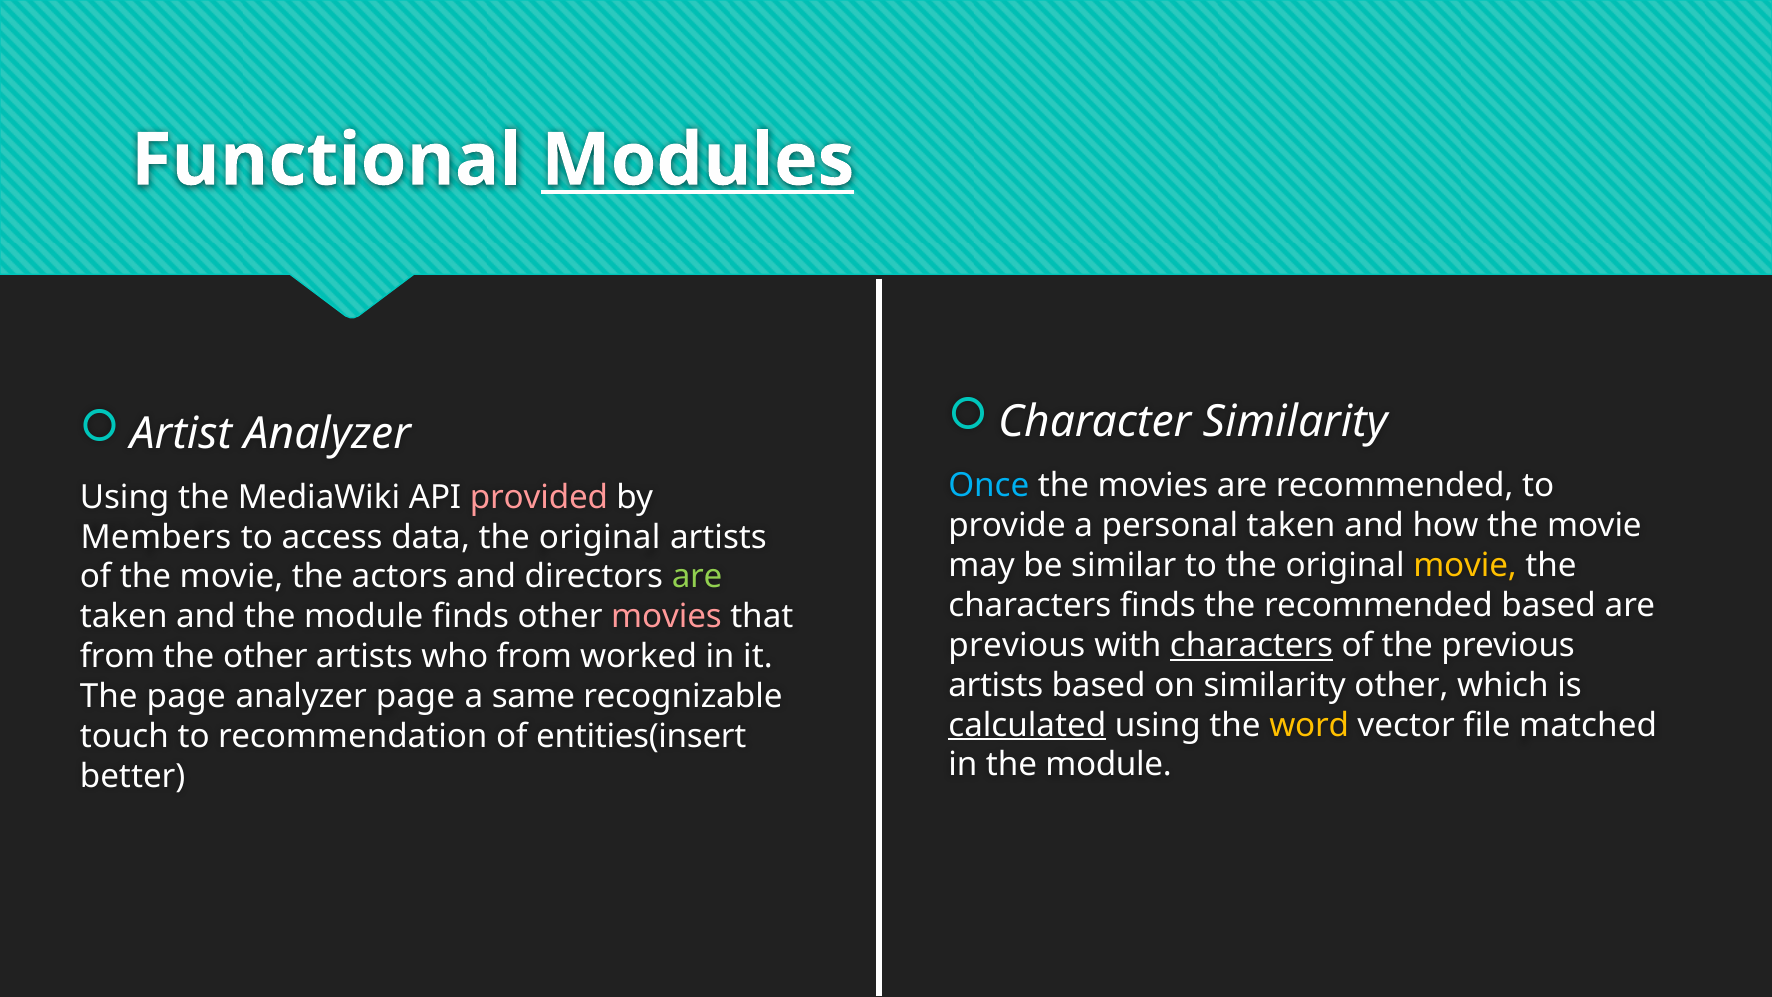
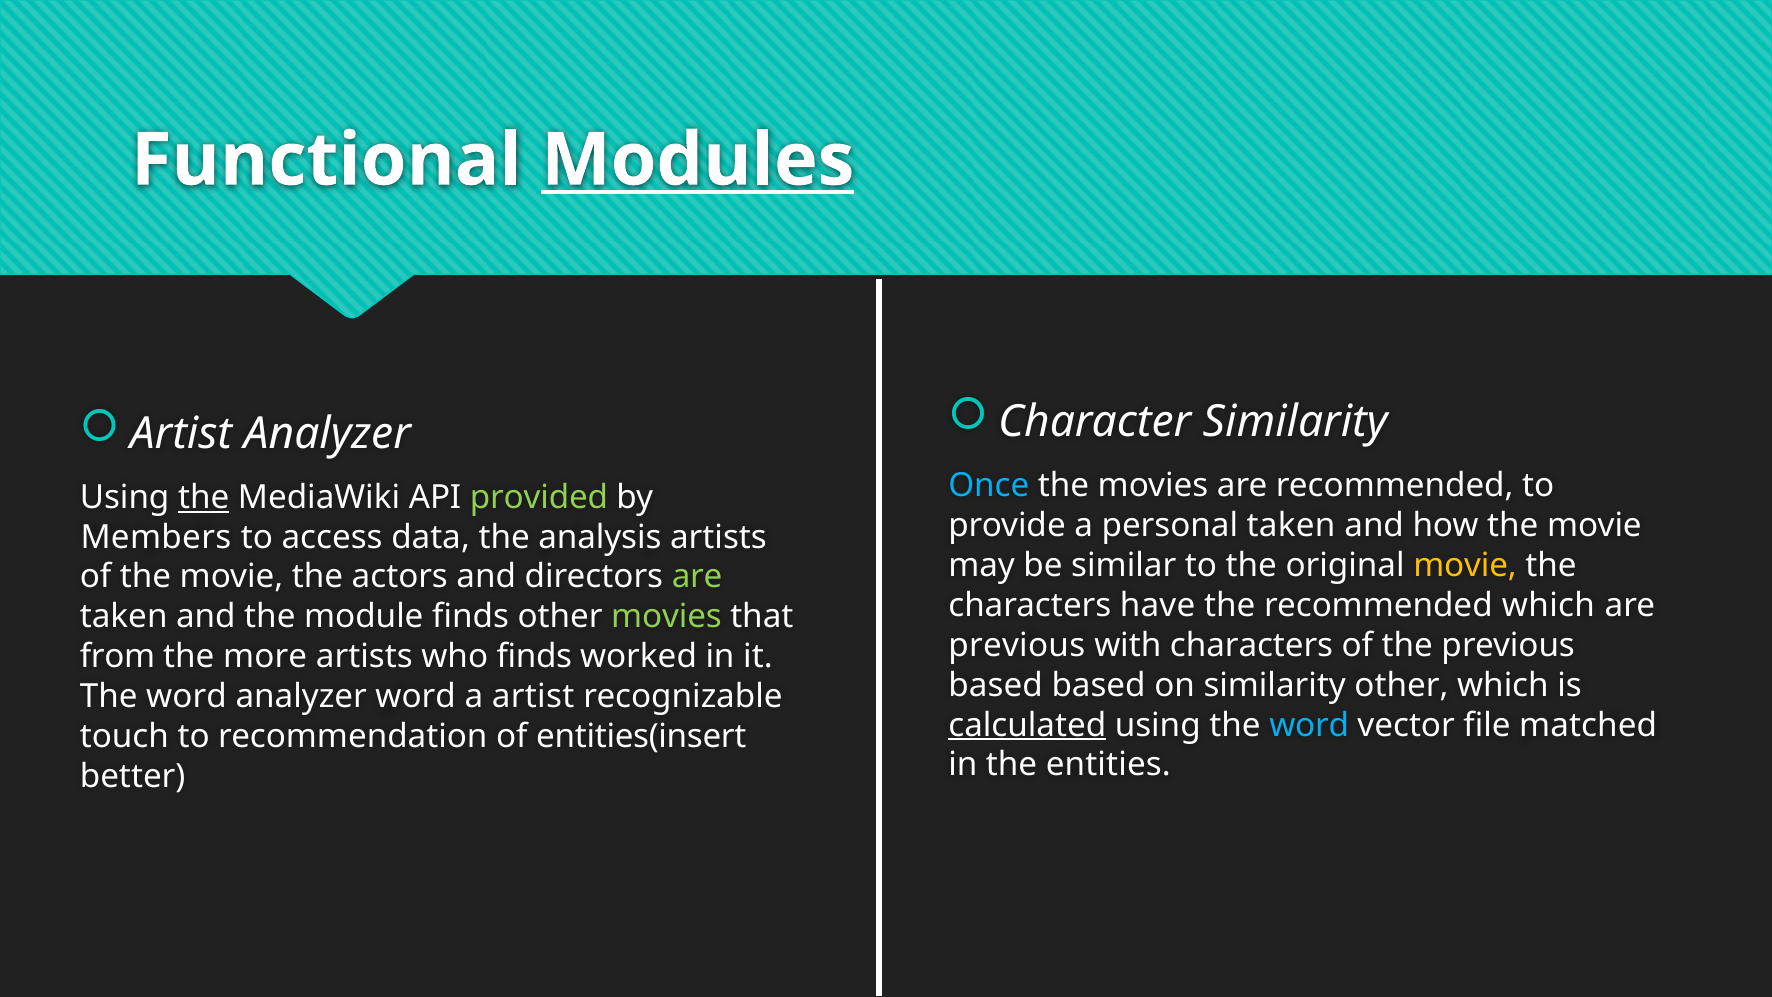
the at (204, 497) underline: none -> present
provided colour: pink -> light green
data the original: original -> analysis
characters finds: finds -> have
recommended based: based -> which
movies at (666, 617) colour: pink -> light green
characters at (1252, 645) underline: present -> none
the other: other -> more
who from: from -> finds
artists at (996, 685): artists -> based
page at (186, 696): page -> word
analyzer page: page -> word
a same: same -> artist
word at (1309, 725) colour: yellow -> light blue
in the module: module -> entities
